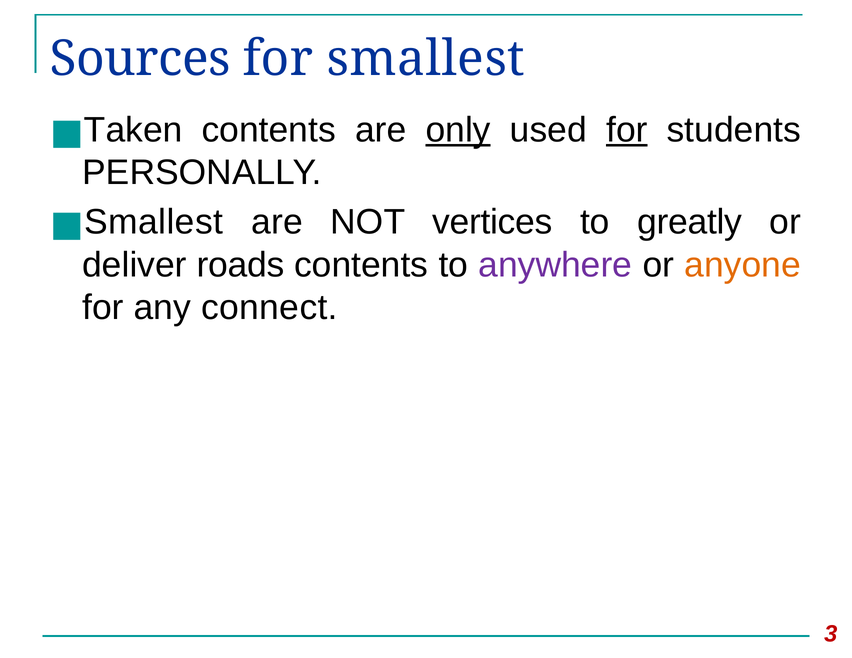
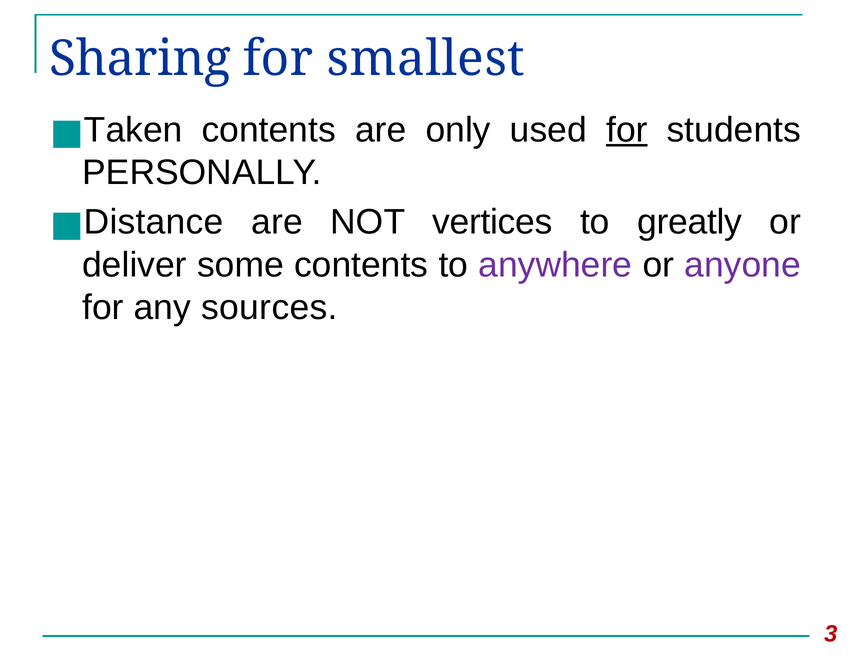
Sources: Sources -> Sharing
only underline: present -> none
Smallest at (154, 222): Smallest -> Distance
roads: roads -> some
anyone colour: orange -> purple
connect: connect -> sources
